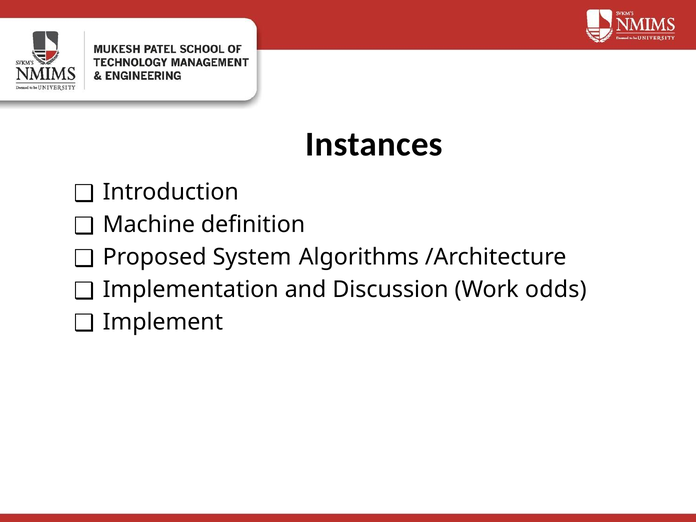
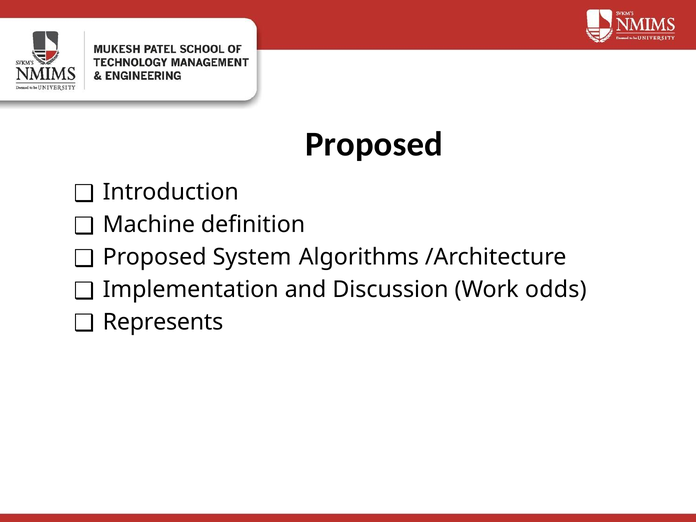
Instances at (374, 144): Instances -> Proposed
Implement: Implement -> Represents
